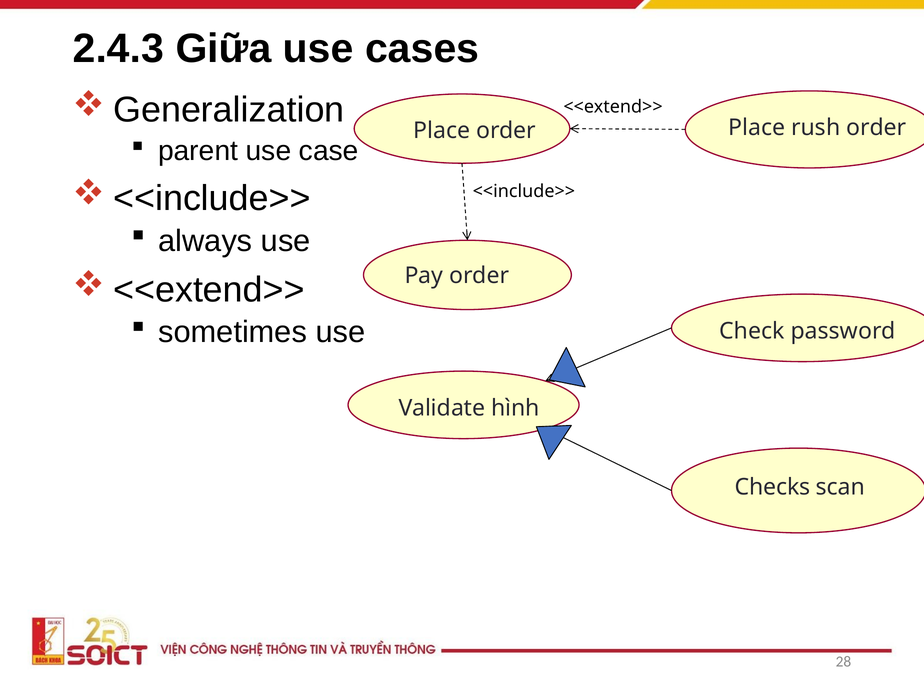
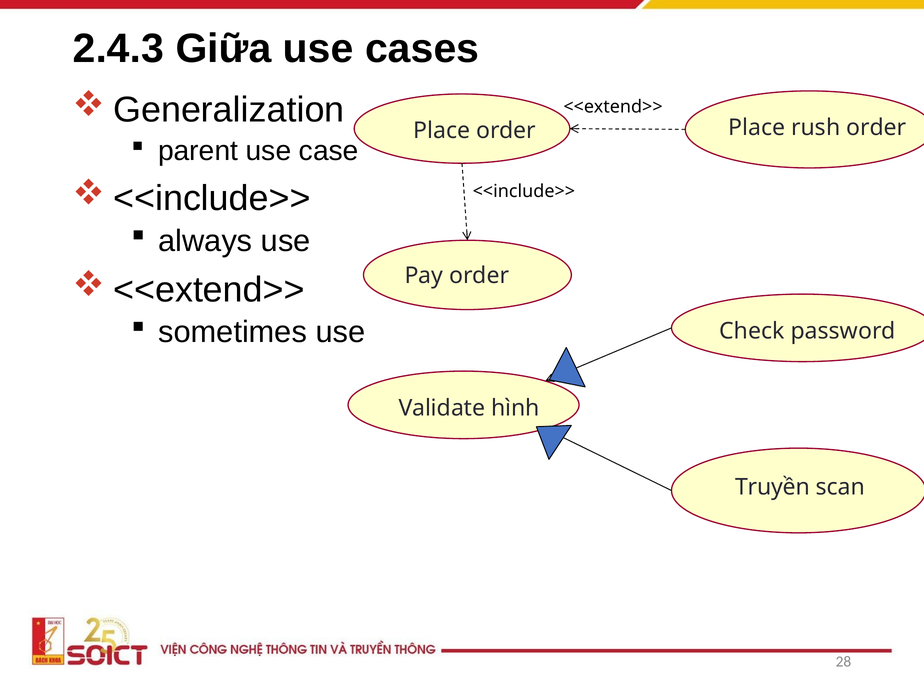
Checks: Checks -> Truyền
